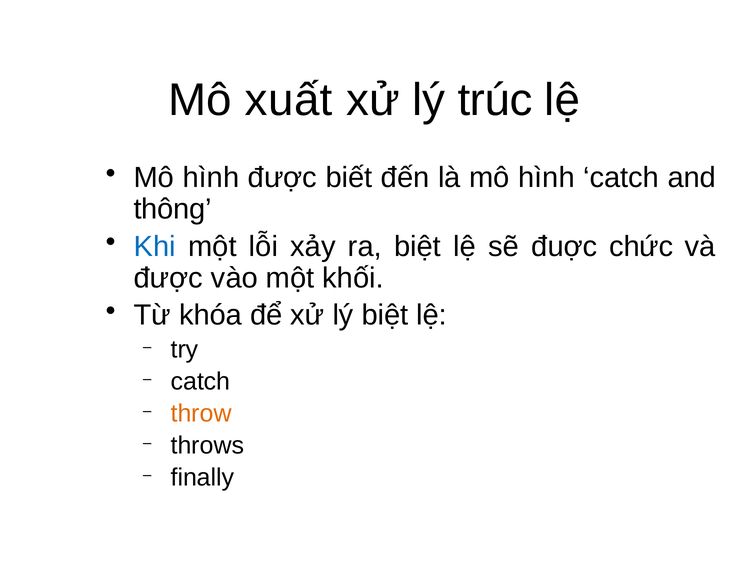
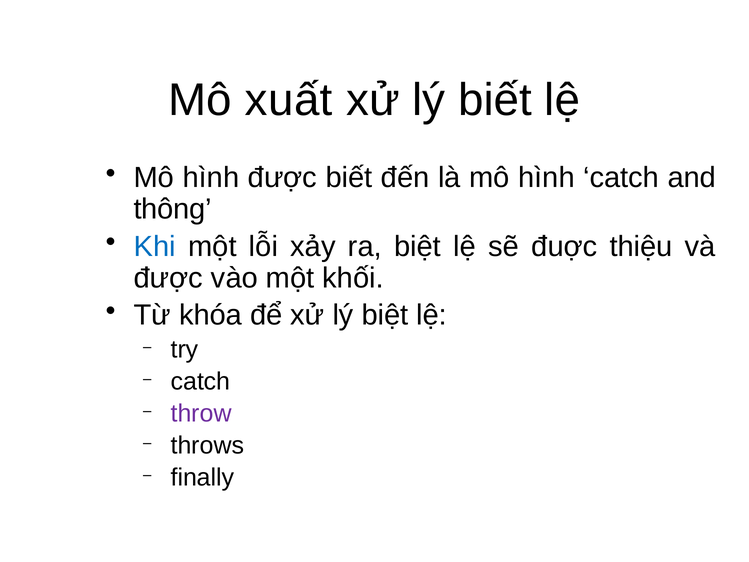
lý trúc: trúc -> biết
chức: chức -> thiệu
throw colour: orange -> purple
